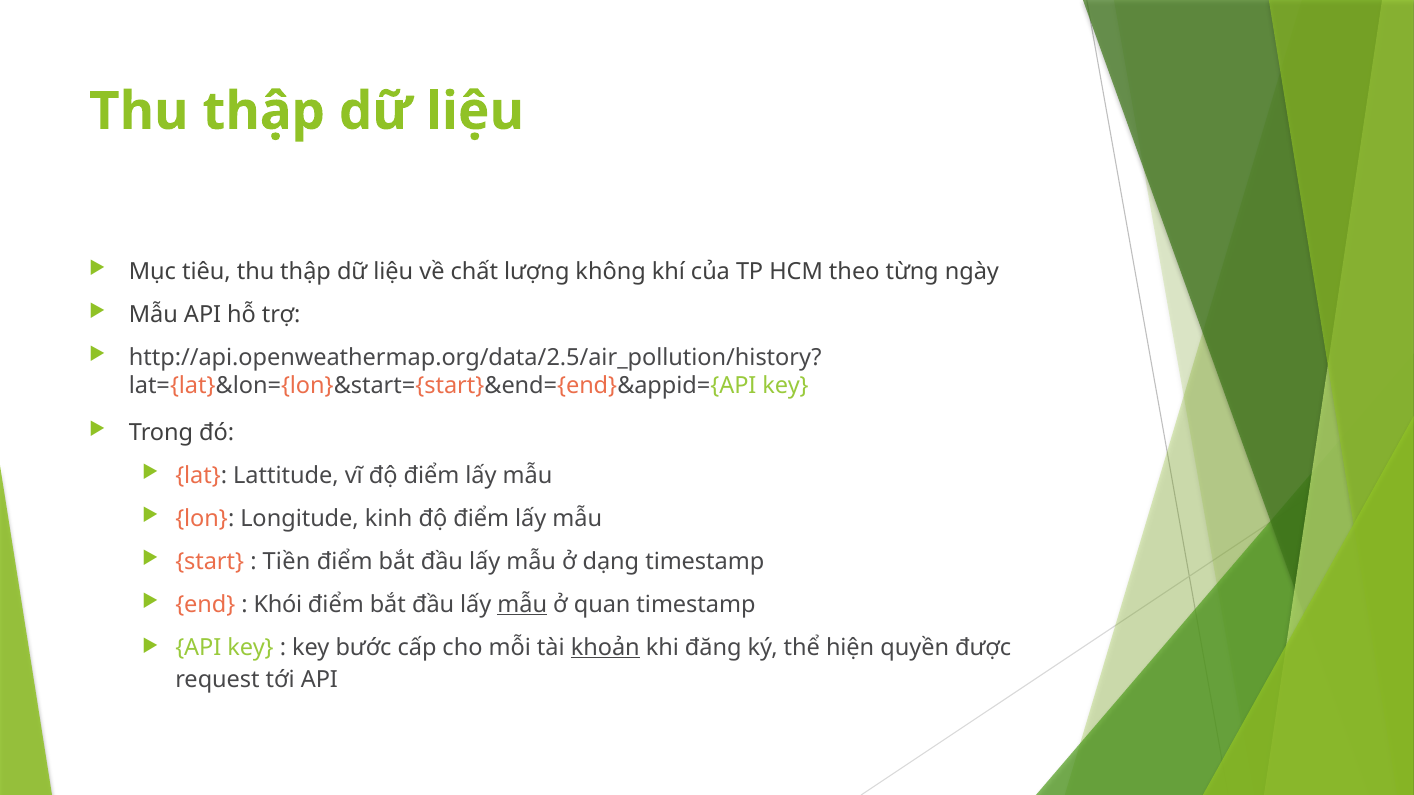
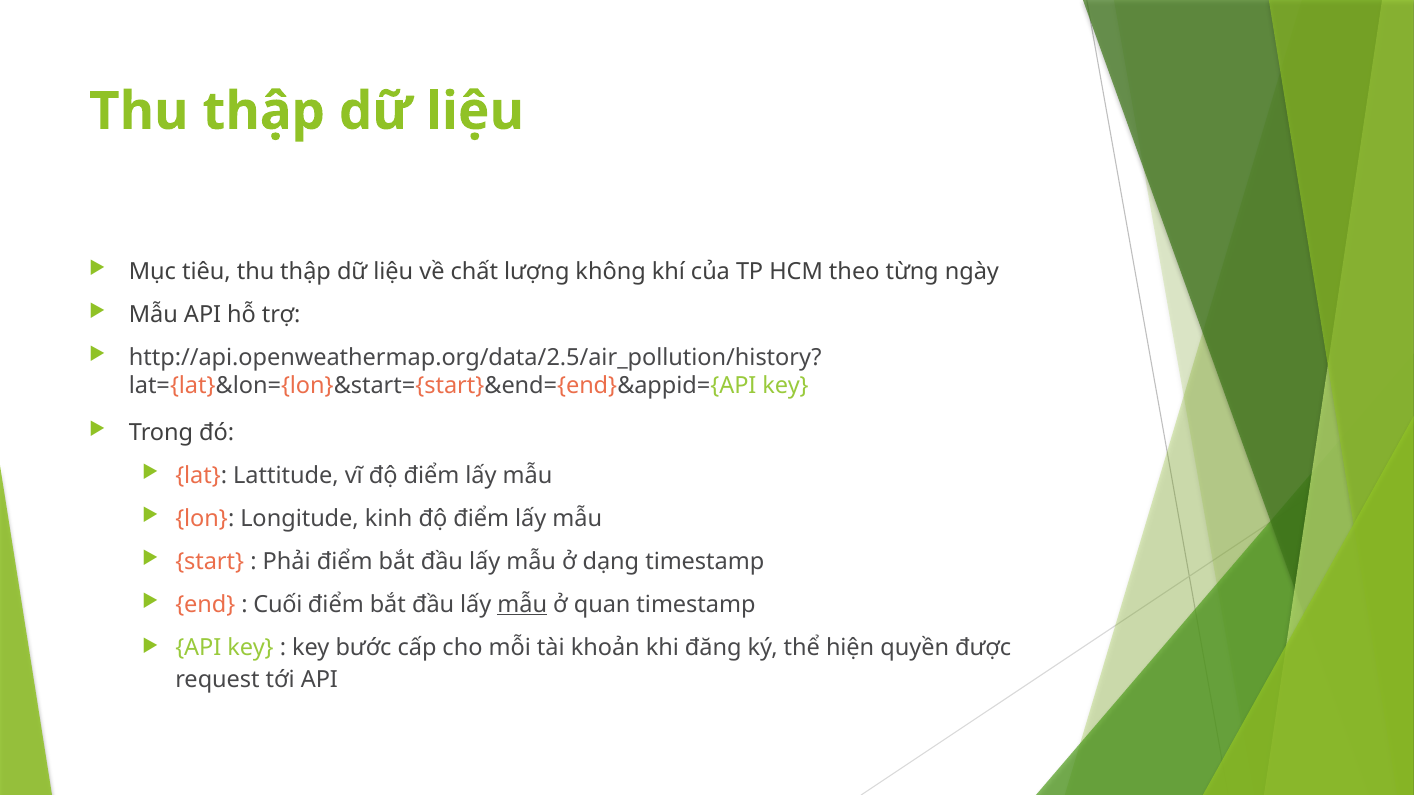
Tiền: Tiền -> Phải
Khói: Khói -> Cuối
khoản underline: present -> none
